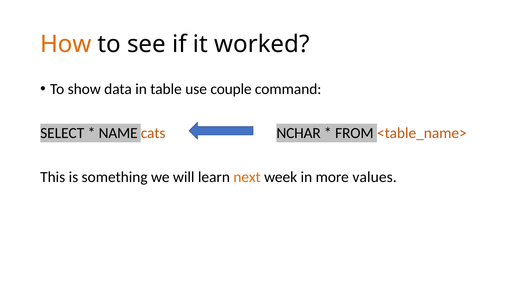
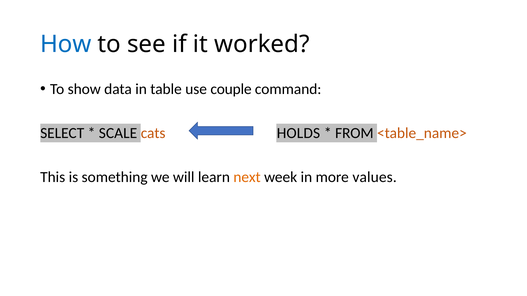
How colour: orange -> blue
NAME: NAME -> SCALE
NCHAR: NCHAR -> HOLDS
